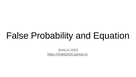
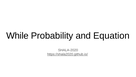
False: False -> While
